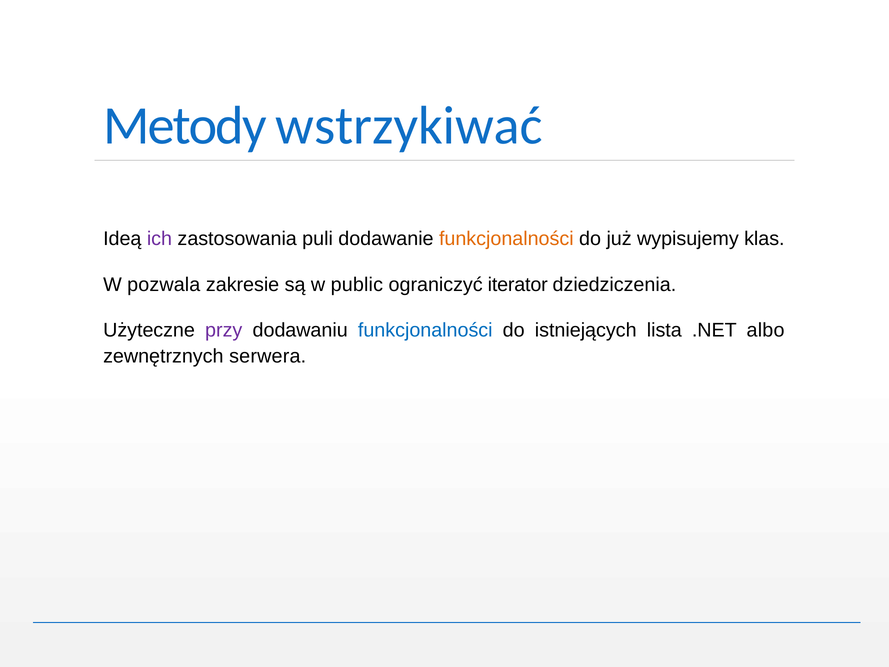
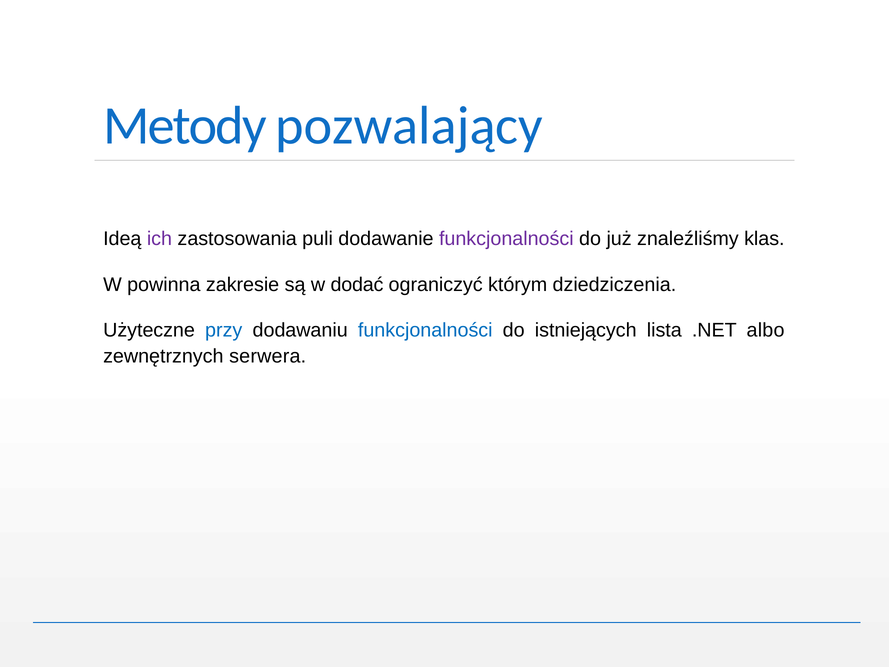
wstrzykiwać: wstrzykiwać -> pozwalający
funkcjonalności at (506, 239) colour: orange -> purple
wypisujemy: wypisujemy -> znaleźliśmy
pozwala: pozwala -> powinna
public: public -> dodać
iterator: iterator -> którym
przy colour: purple -> blue
